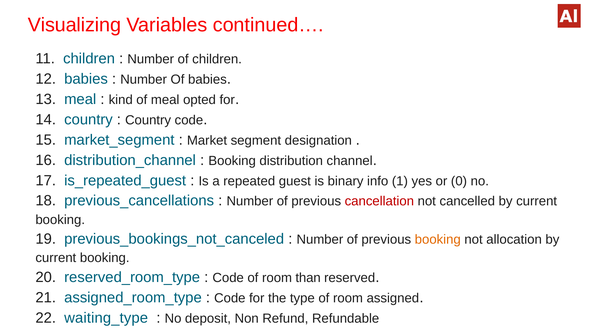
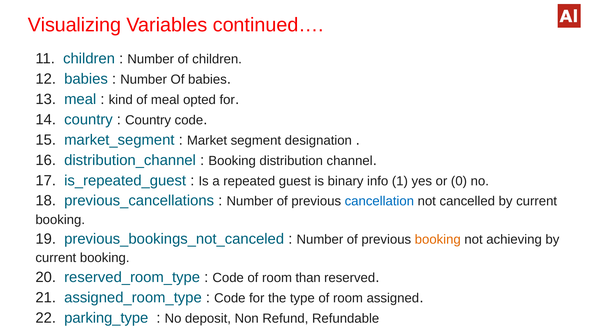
cancellation colour: red -> blue
allocation: allocation -> achieving
waiting_type: waiting_type -> parking_type
